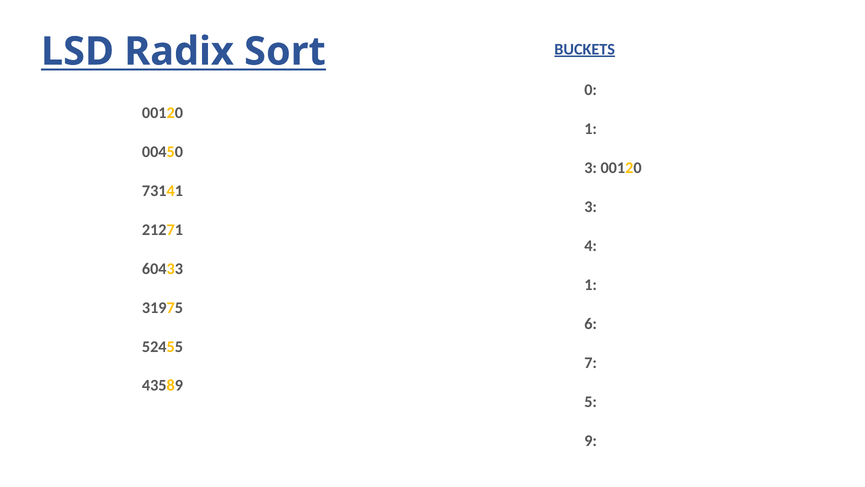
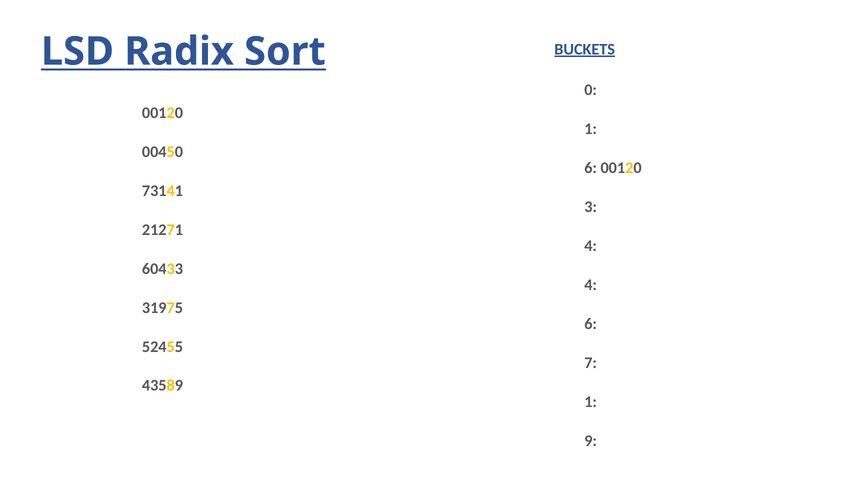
3 at (591, 168): 3 -> 6
1 at (591, 285): 1 -> 4
5 at (591, 401): 5 -> 1
